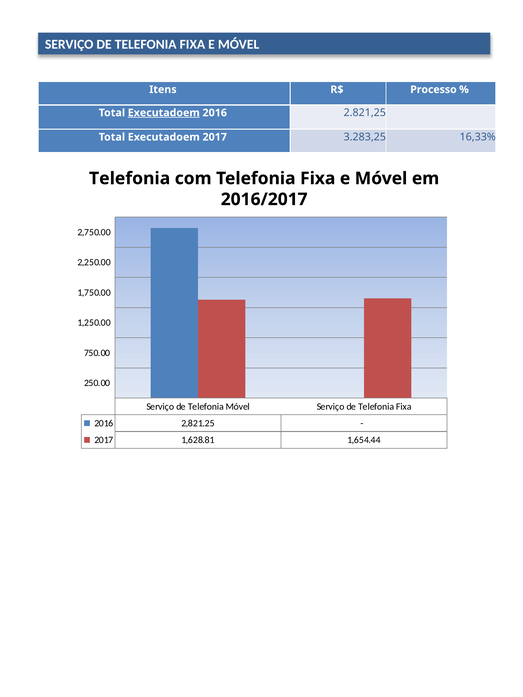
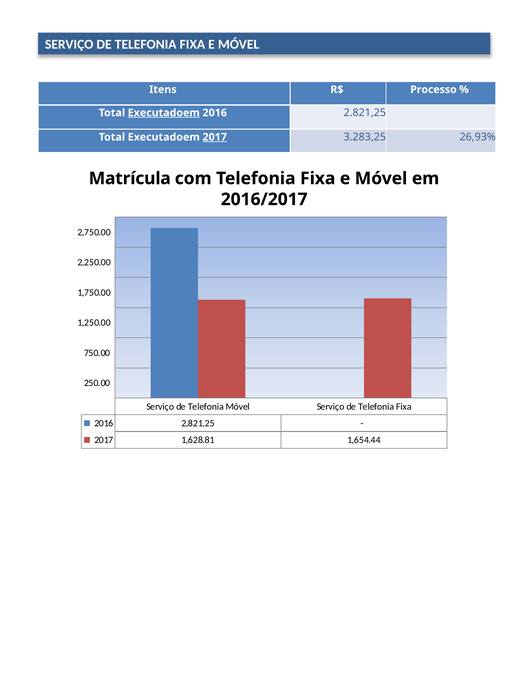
2017 at (215, 137) underline: none -> present
16,33%: 16,33% -> 26,93%
Telefonia at (130, 179): Telefonia -> Matrícula
